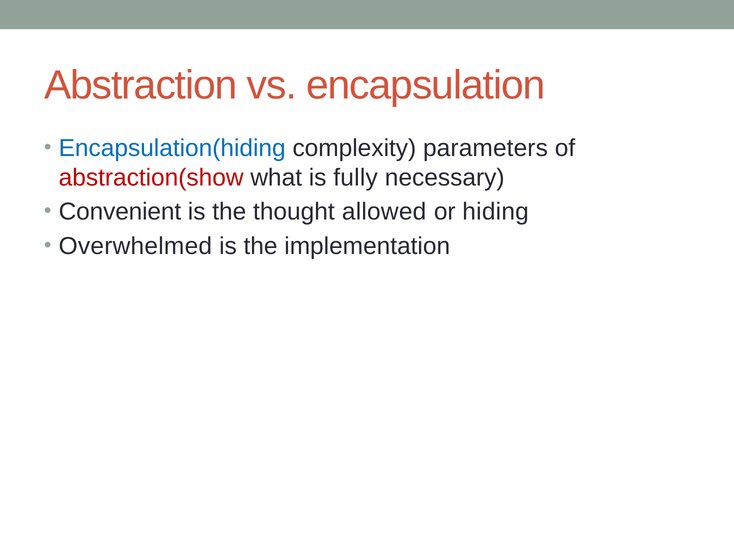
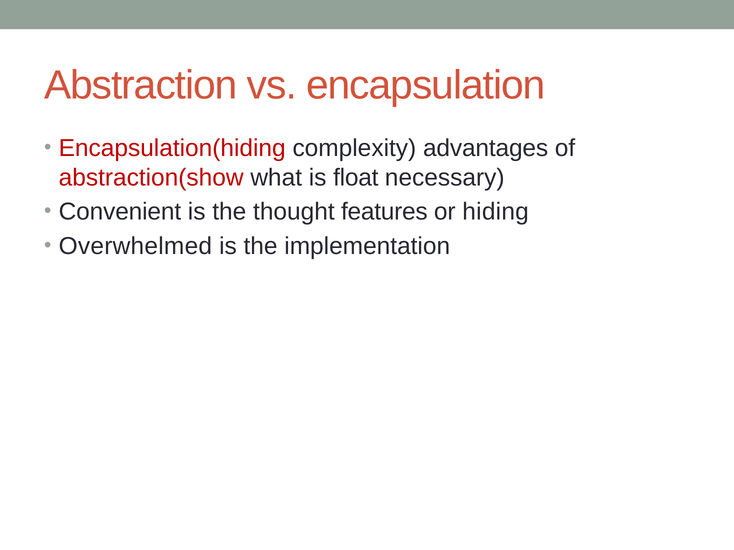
Encapsulation(hiding colour: blue -> red
parameters: parameters -> advantages
fully: fully -> float
allowed: allowed -> features
